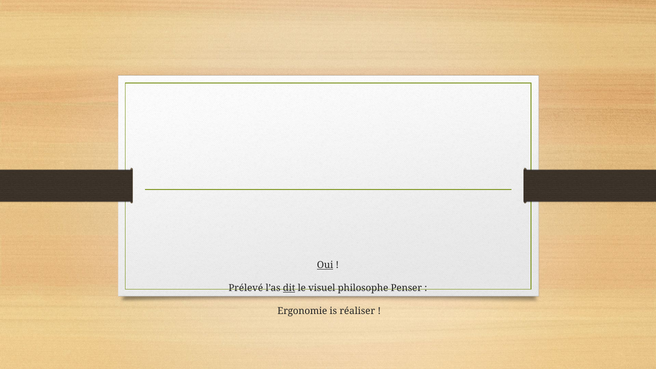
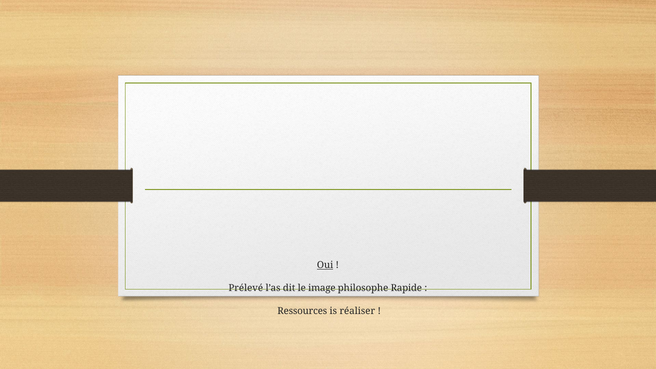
dit underline: present -> none
visuel: visuel -> image
Penser: Penser -> Rapide
Ergonomie: Ergonomie -> Ressources
